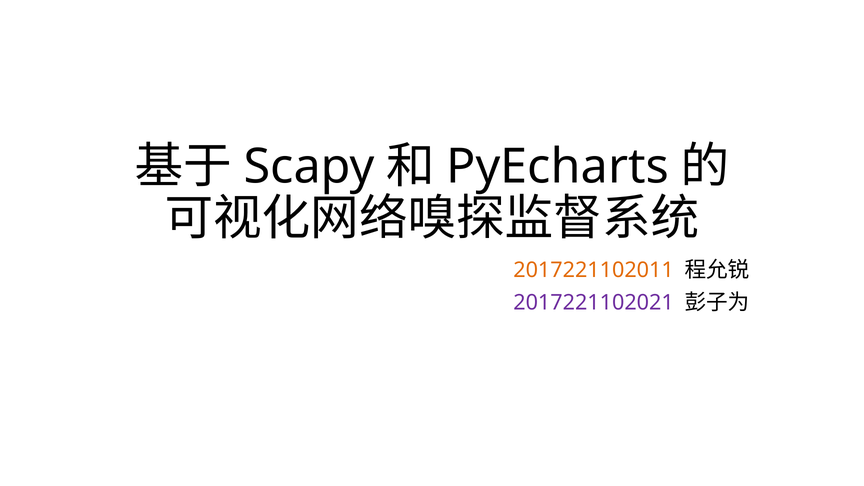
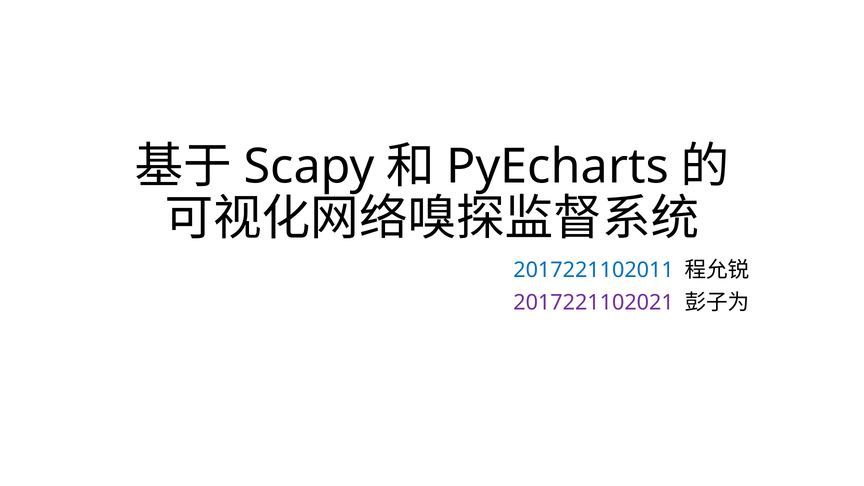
2017221102011 colour: orange -> blue
